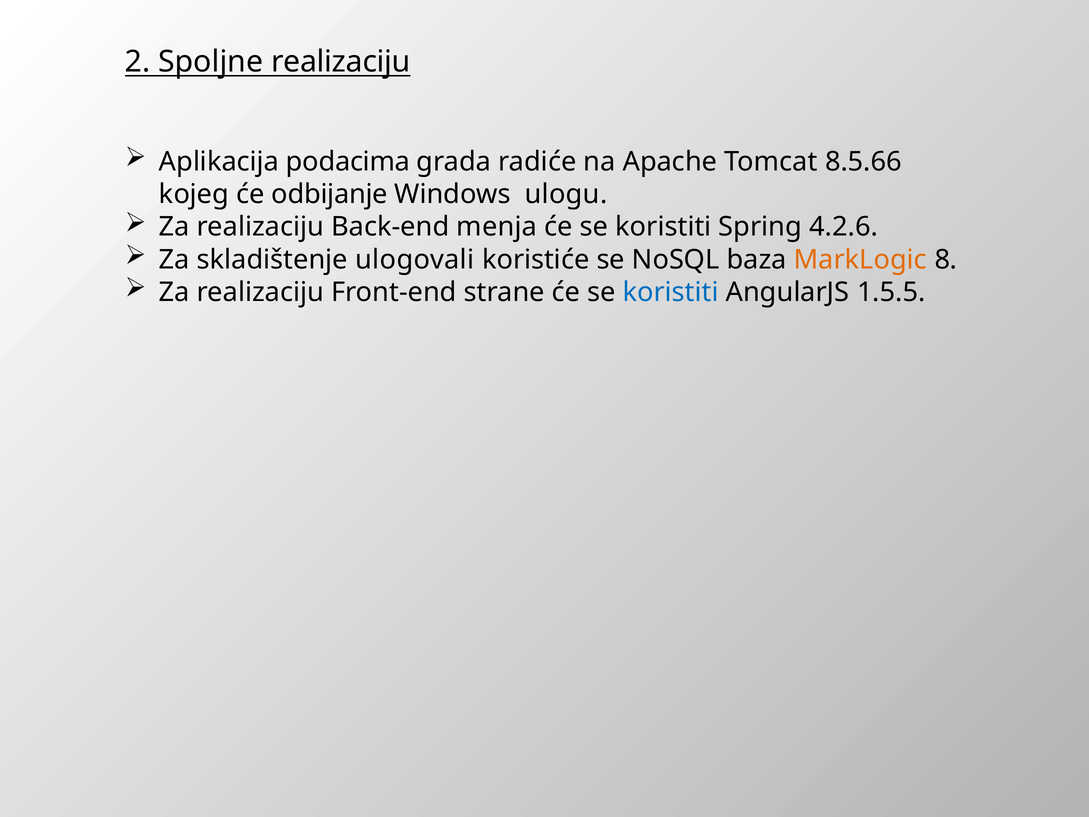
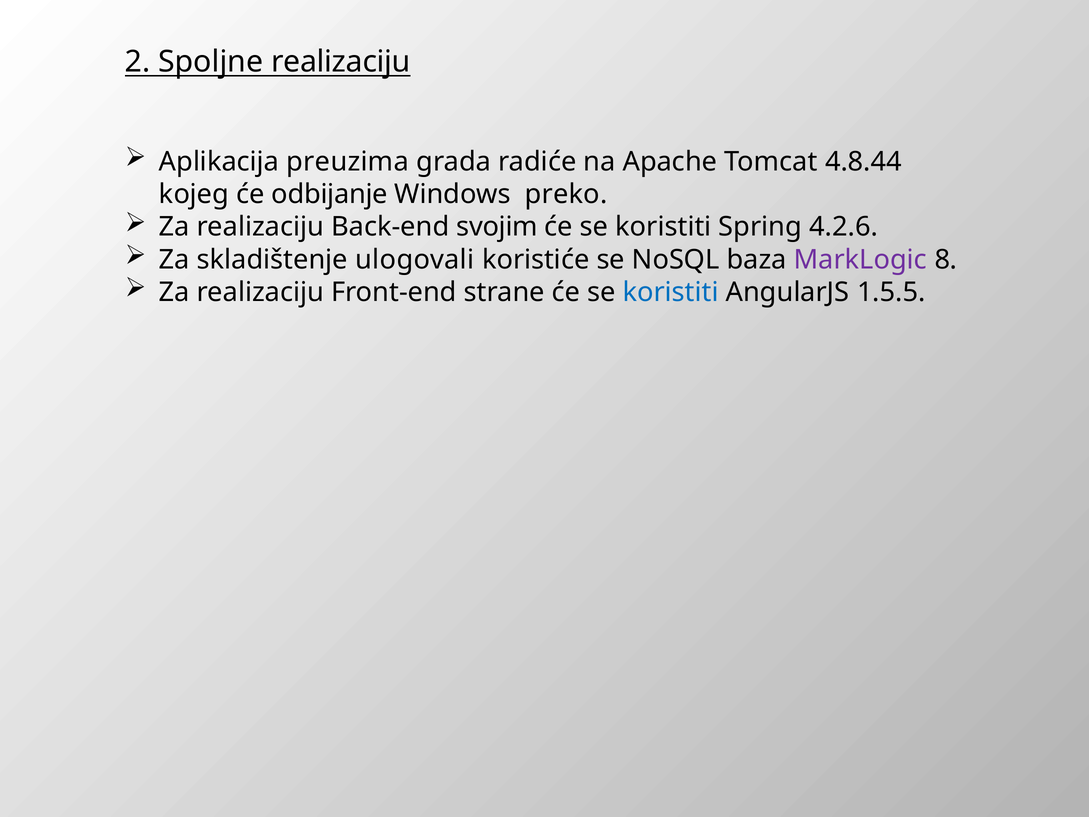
podacima: podacima -> preuzima
8.5.66: 8.5.66 -> 4.8.44
ulogu: ulogu -> preko
menja: menja -> svojim
MarkLogic colour: orange -> purple
